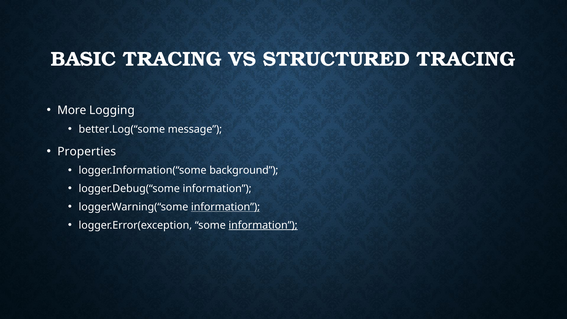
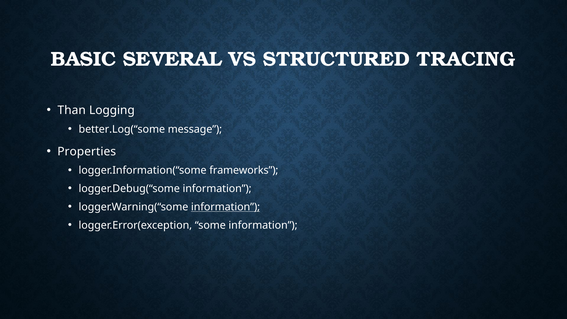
BASIC TRACING: TRACING -> SEVERAL
More: More -> Than
background: background -> frameworks
information at (263, 225) underline: present -> none
